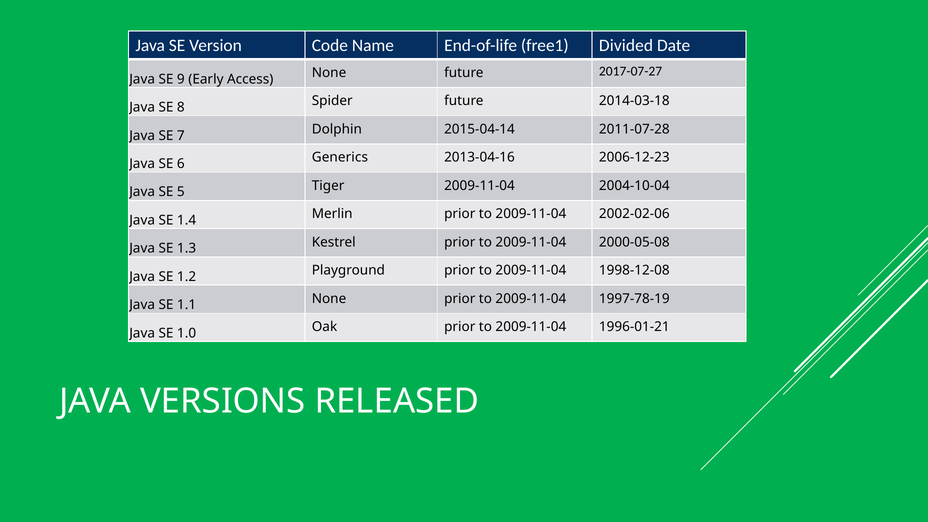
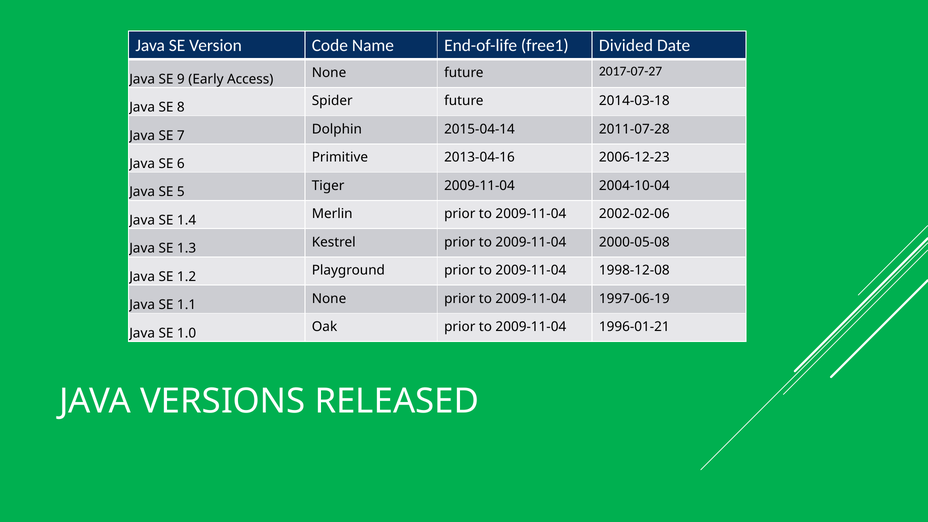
Generics: Generics -> Primitive
1997-78-19: 1997-78-19 -> 1997-06-19
